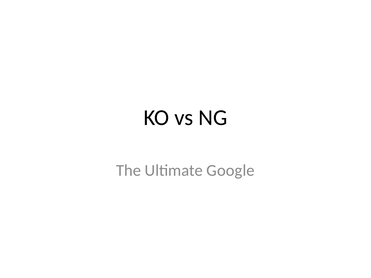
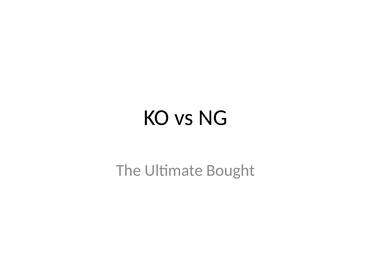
Google: Google -> Bought
